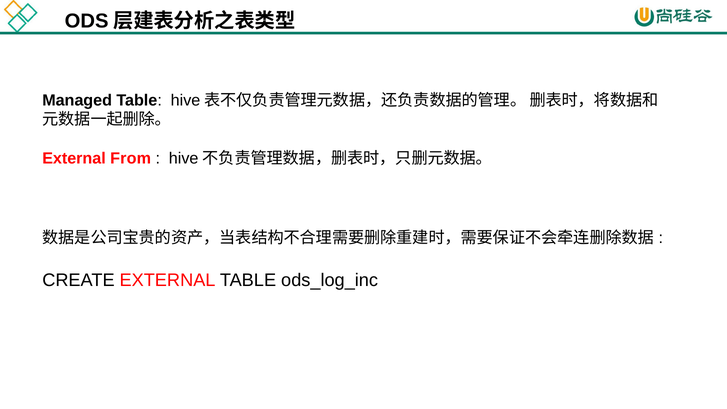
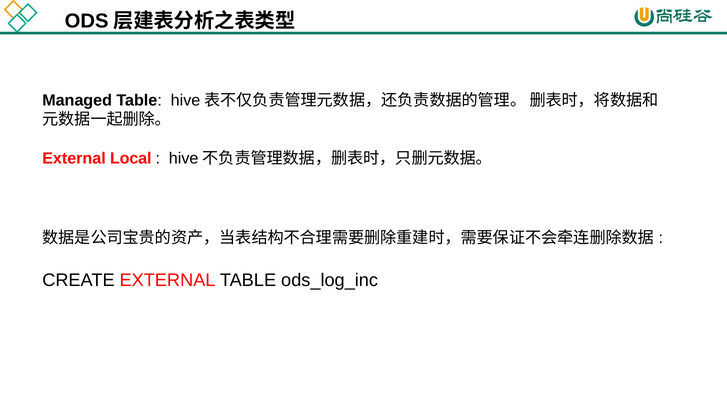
From: From -> Local
